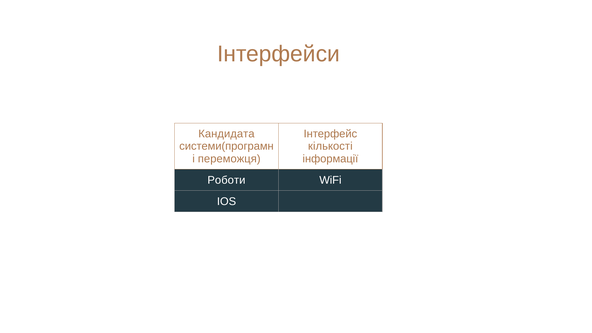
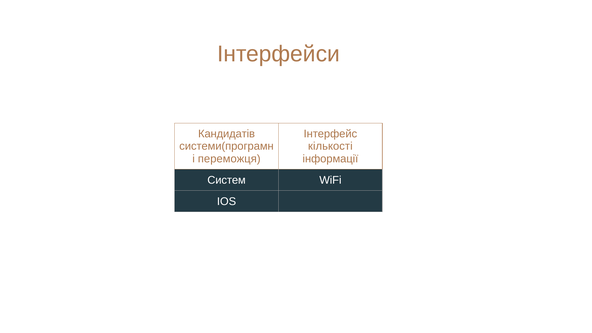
Кандидата: Кандидата -> Кандидатів
Роботи: Роботи -> Систем
